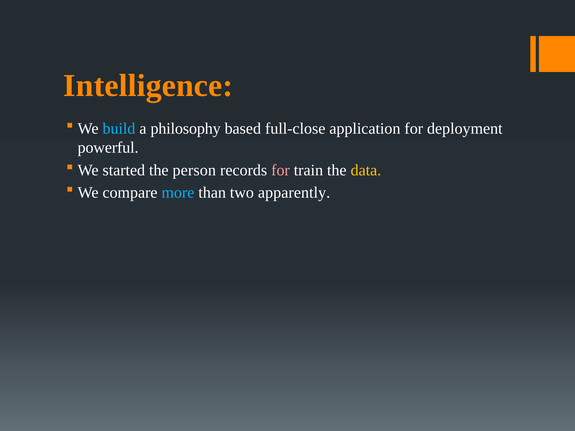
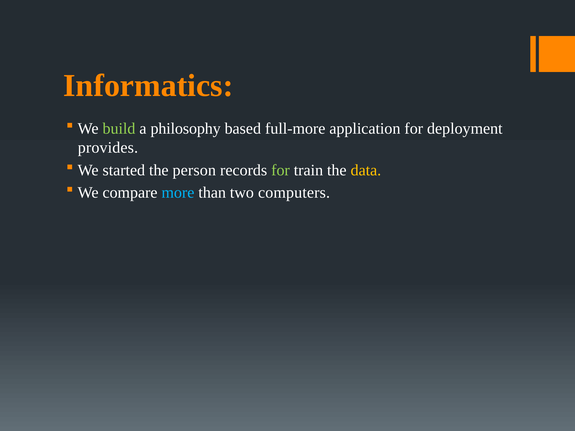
Intelligence: Intelligence -> Informatics
build colour: light blue -> light green
full-close: full-close -> full-more
powerful: powerful -> provides
for at (281, 170) colour: pink -> light green
apparently: apparently -> computers
